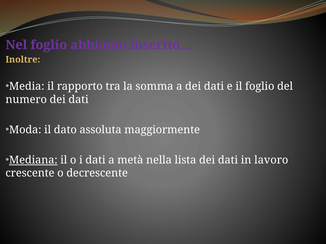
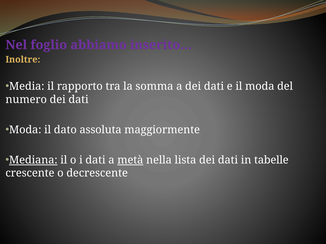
il foglio: foglio -> moda
metà underline: none -> present
lavoro: lavoro -> tabelle
